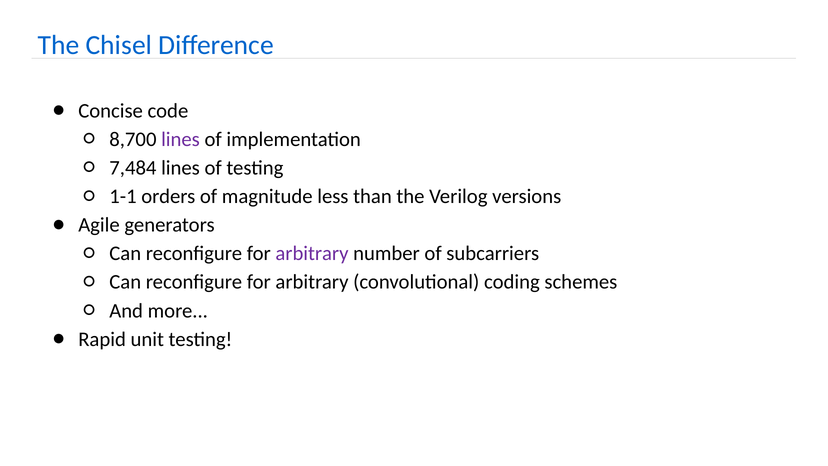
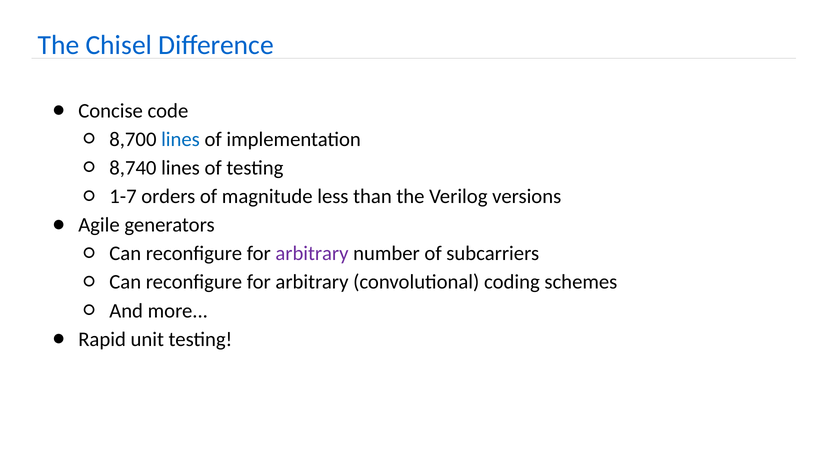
lines at (180, 139) colour: purple -> blue
7,484: 7,484 -> 8,740
1-1: 1-1 -> 1-7
